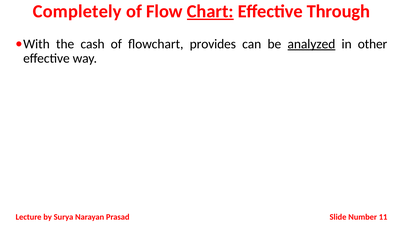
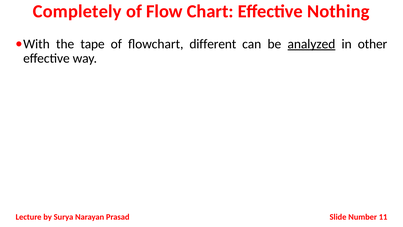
Chart underline: present -> none
Through: Through -> Nothing
cash: cash -> tape
provides: provides -> different
